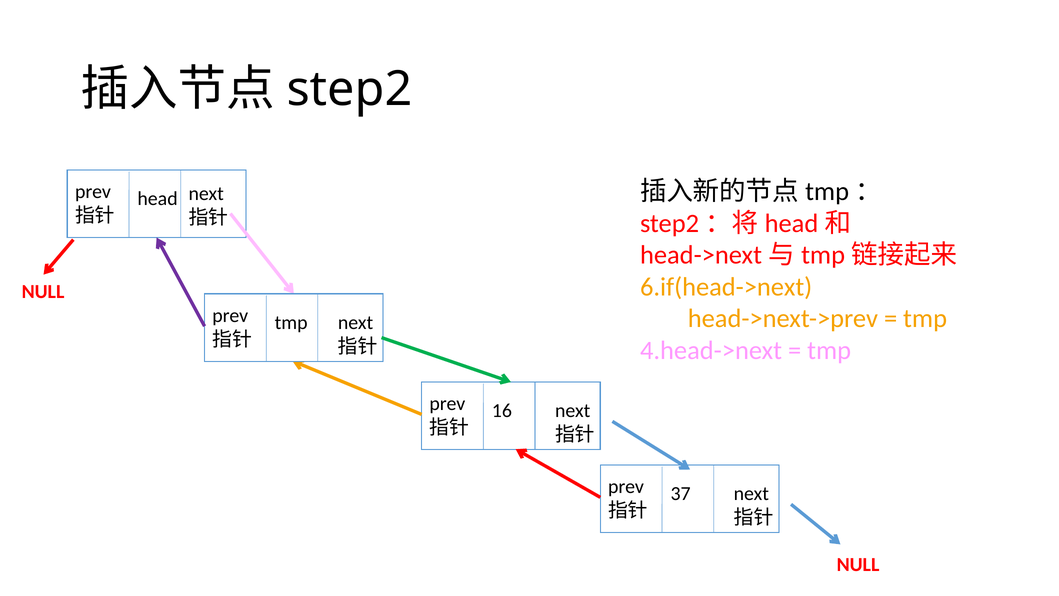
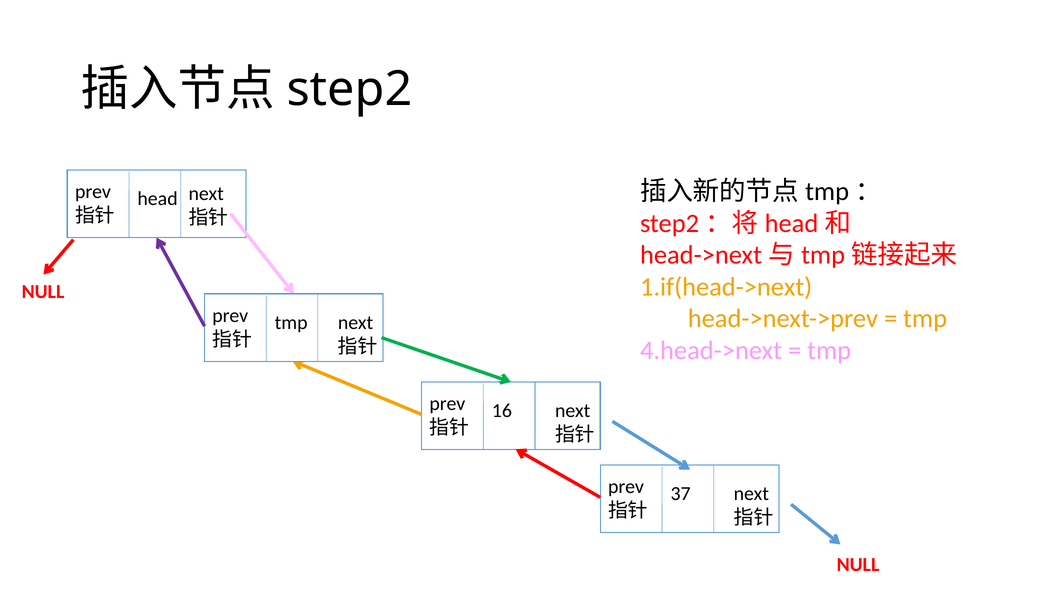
6.if(head->next: 6.if(head->next -> 1.if(head->next
